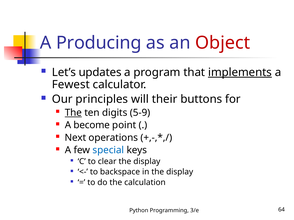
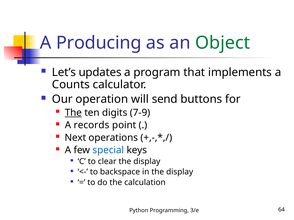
Object colour: red -> green
implements underline: present -> none
Fewest: Fewest -> Counts
principles: principles -> operation
their: their -> send
5-9: 5-9 -> 7-9
become: become -> records
